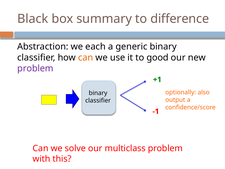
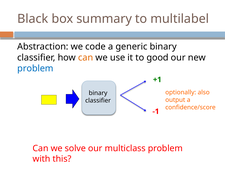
difference: difference -> multilabel
each: each -> code
problem at (35, 68) colour: purple -> blue
